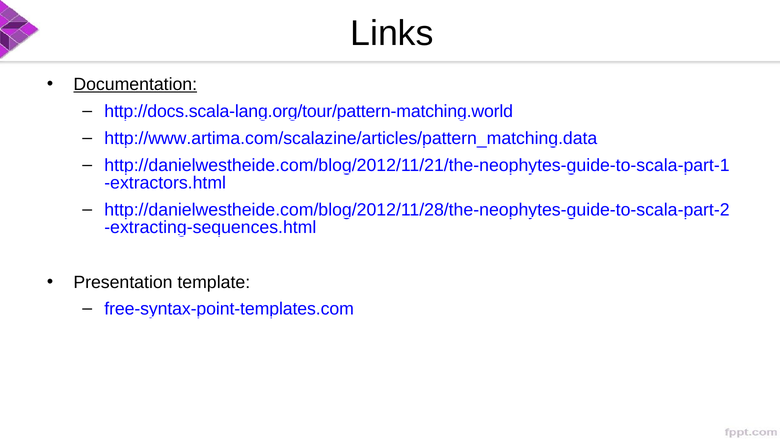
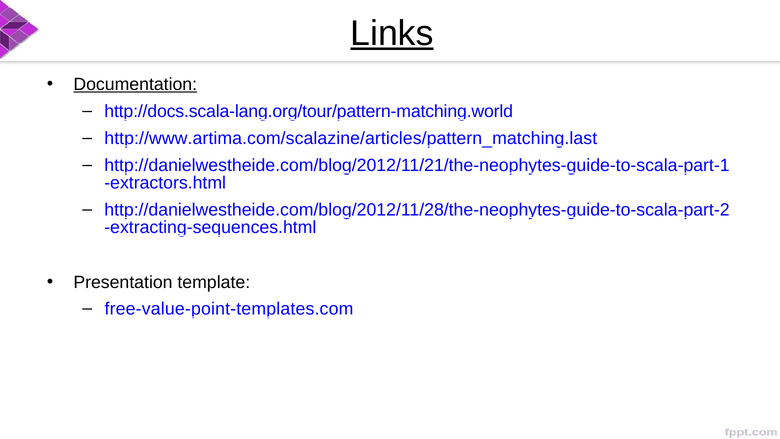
Links underline: none -> present
http://www.artima.com/scalazine/articles/pattern_matching.data: http://www.artima.com/scalazine/articles/pattern_matching.data -> http://www.artima.com/scalazine/articles/pattern_matching.last
free-syntax-point-templates.com: free-syntax-point-templates.com -> free-value-point-templates.com
